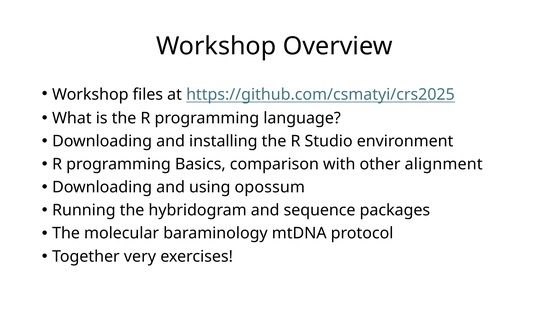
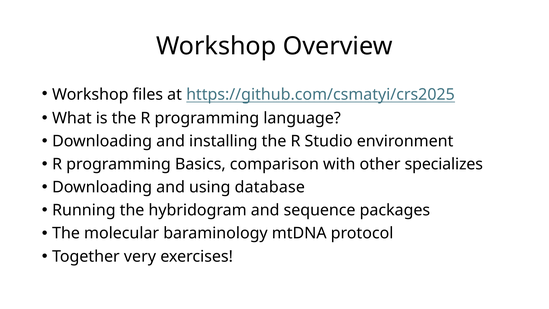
alignment: alignment -> specializes
opossum: opossum -> database
